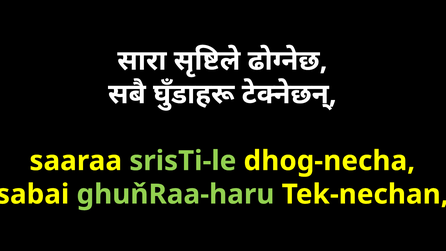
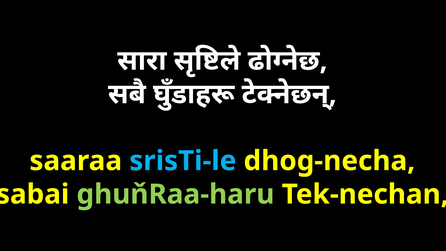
srisTi-le colour: light green -> light blue
